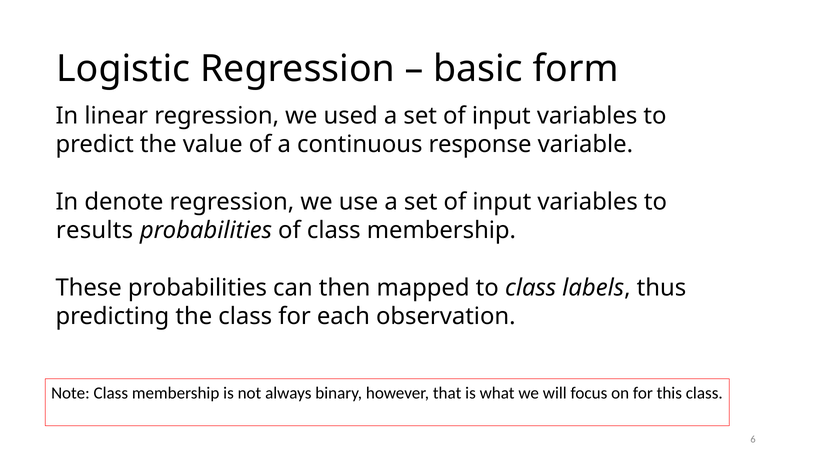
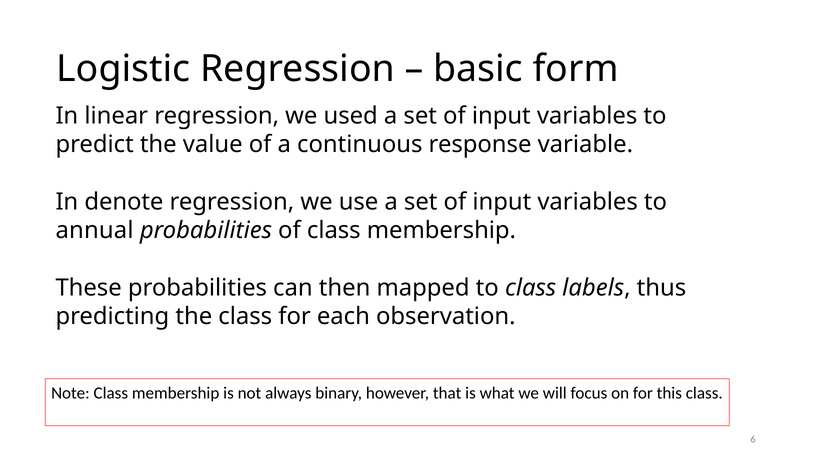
results: results -> annual
